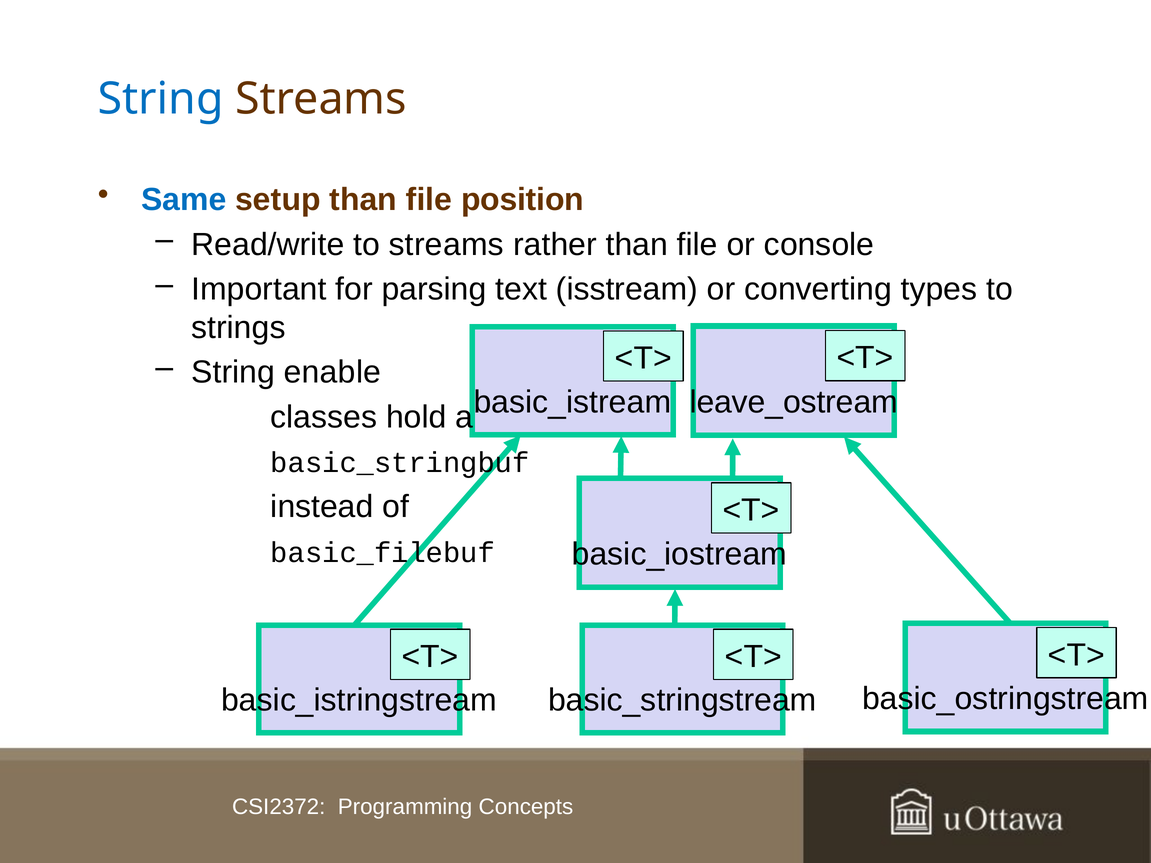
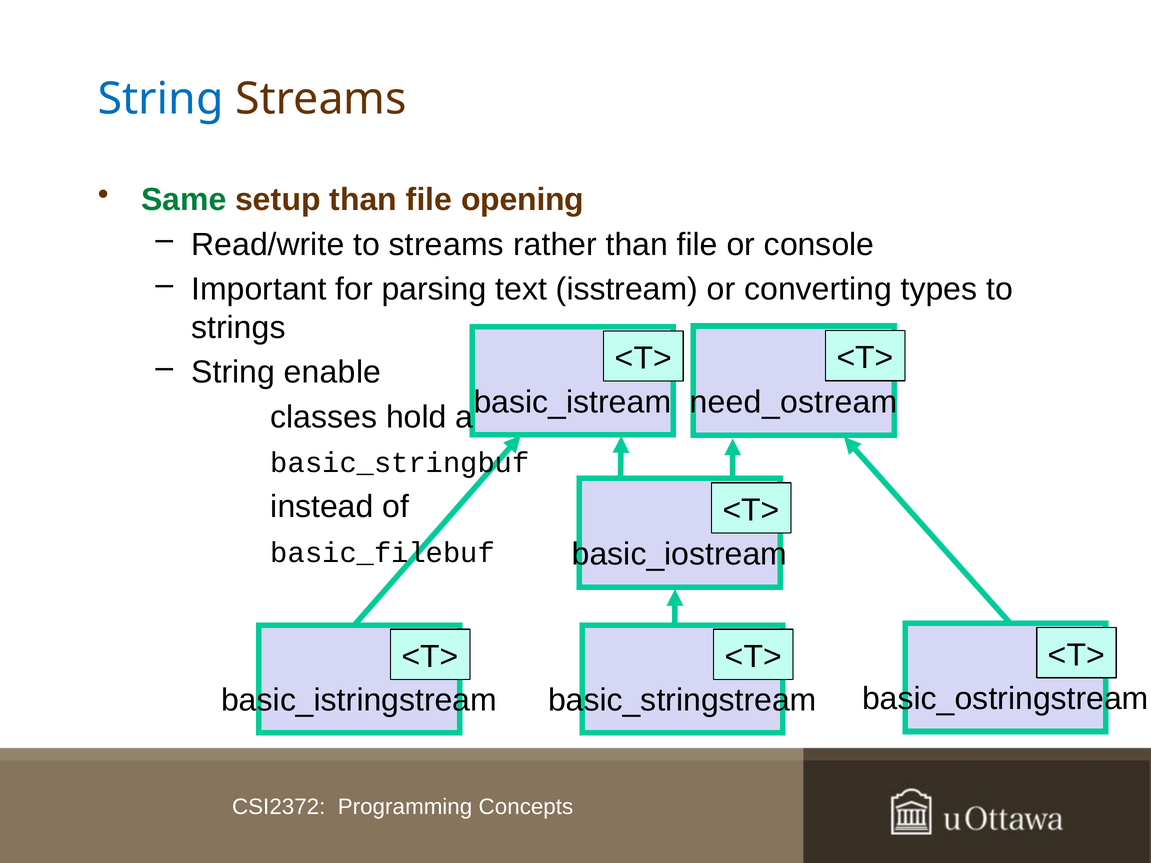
Same colour: blue -> green
position: position -> opening
leave_ostream: leave_ostream -> need_ostream
